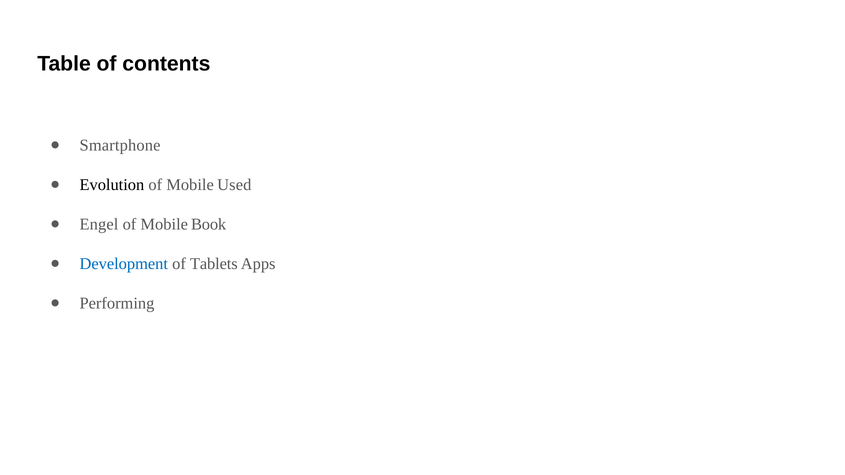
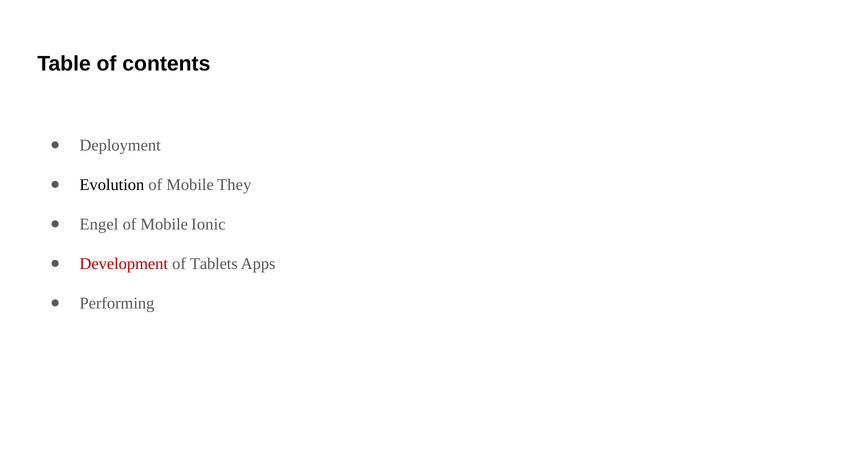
Smartphone: Smartphone -> Deployment
Used: Used -> They
Book: Book -> Ionic
Development colour: blue -> red
